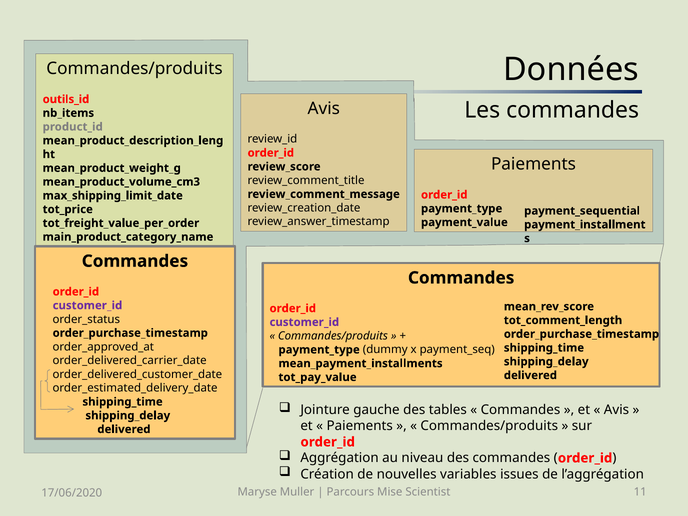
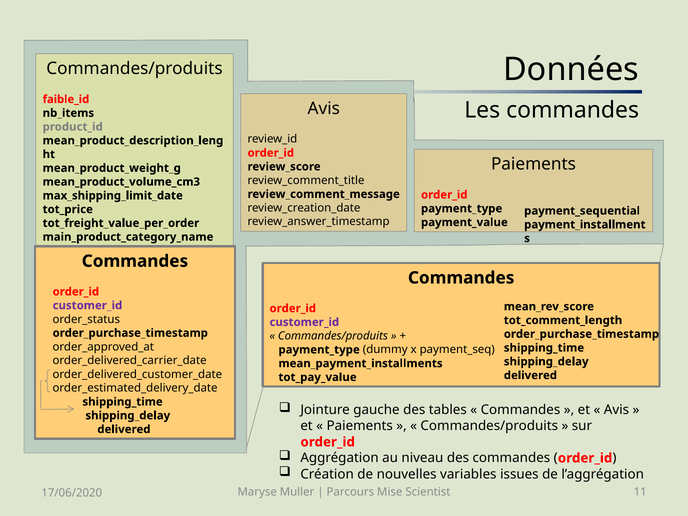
outils_id: outils_id -> faible_id
